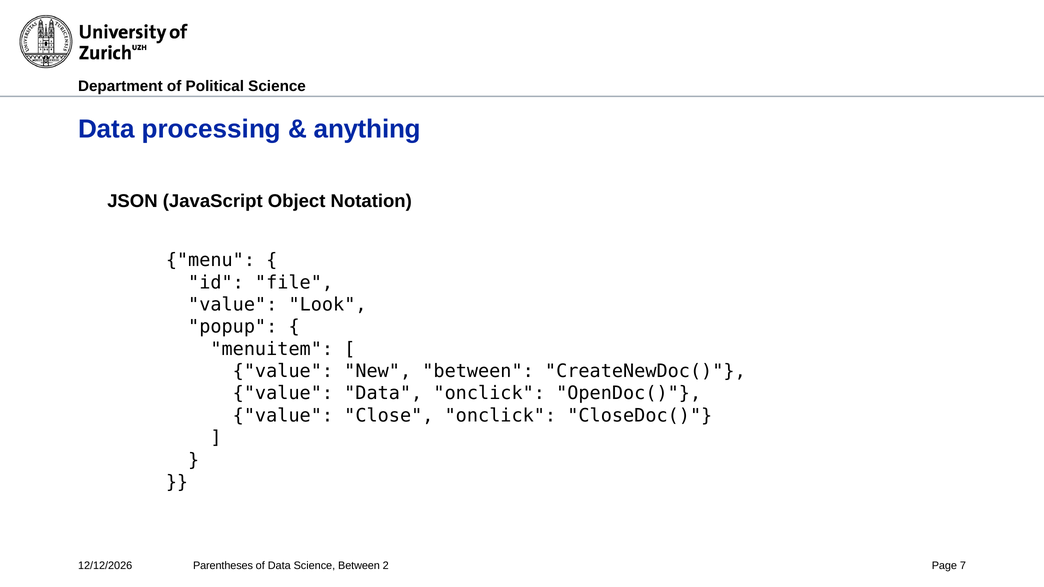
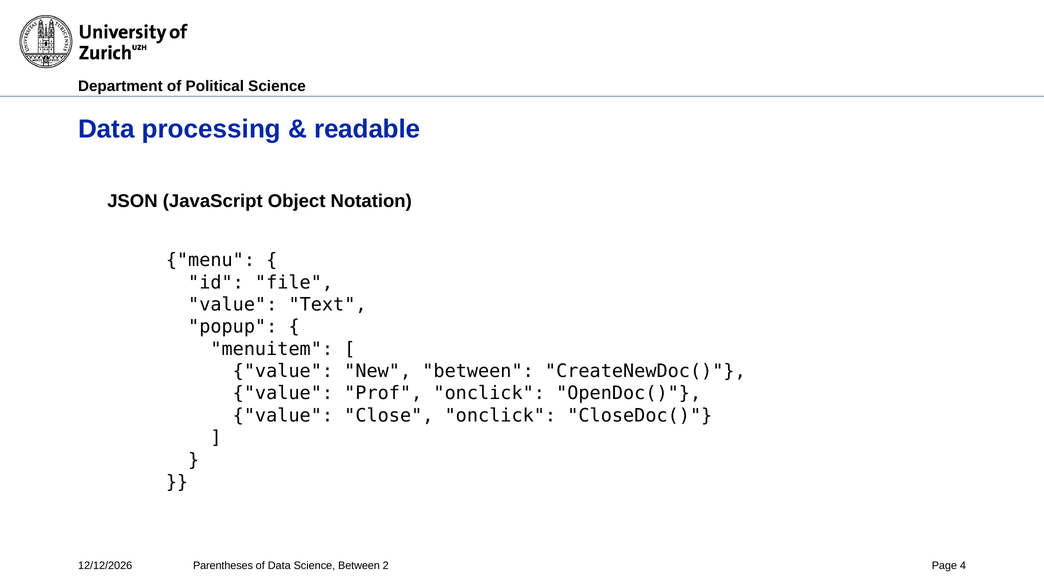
anything: anything -> readable
Look: Look -> Text
value Data: Data -> Prof
7: 7 -> 4
